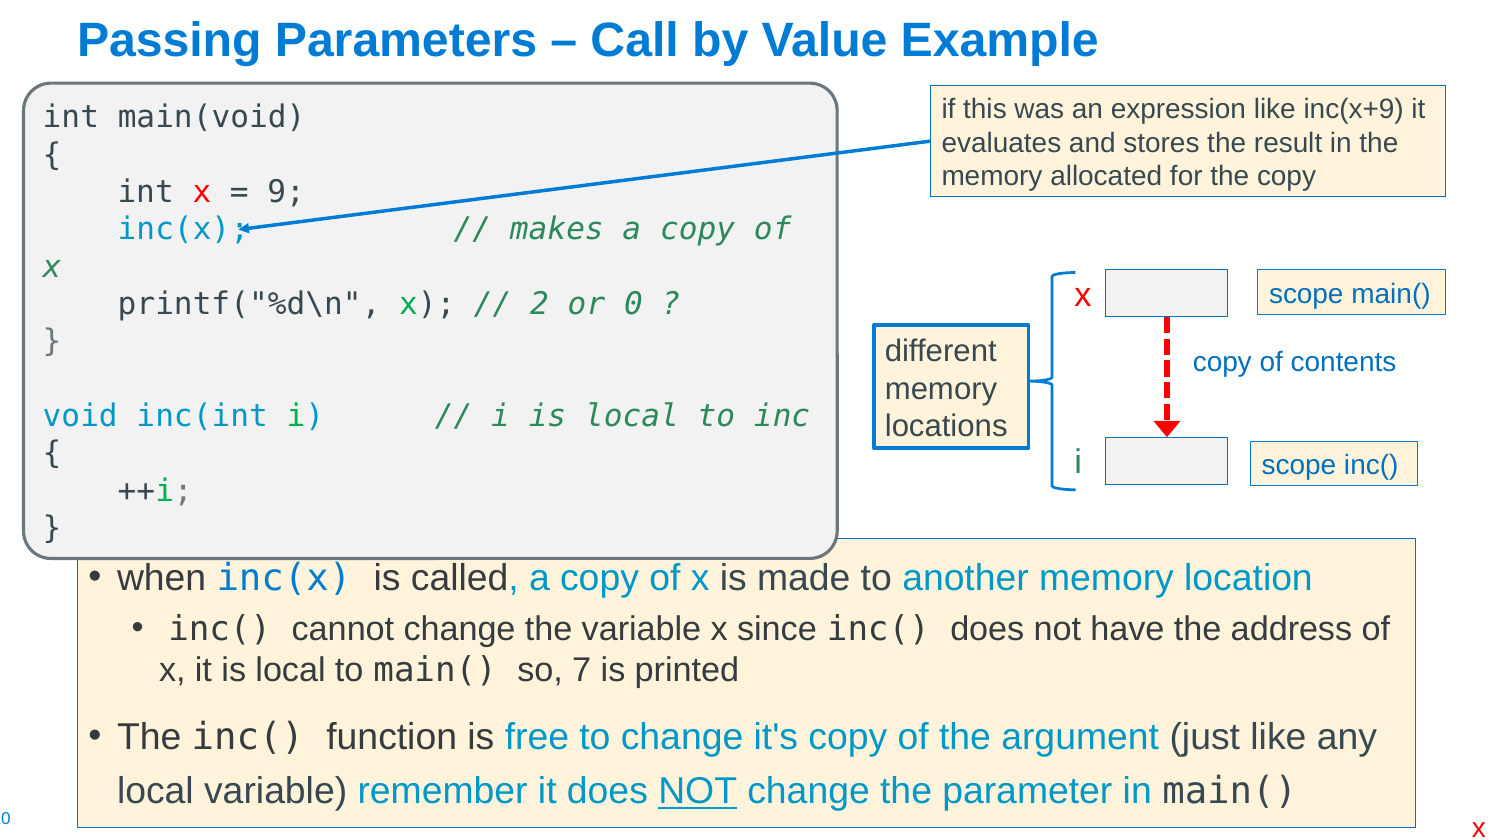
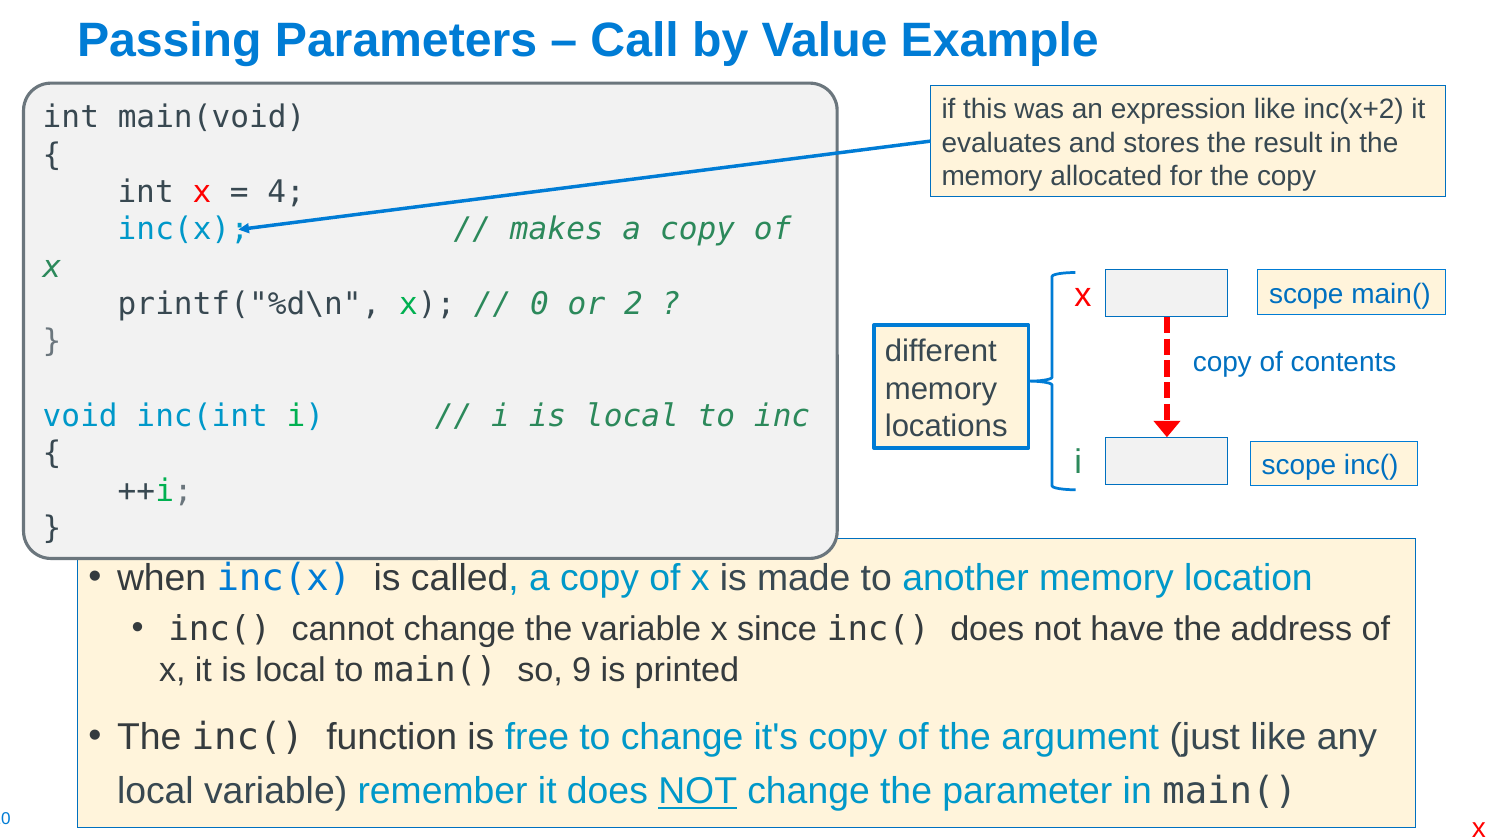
inc(x+9: inc(x+9 -> inc(x+2
9: 9 -> 4
2: 2 -> 0
0: 0 -> 2
7: 7 -> 9
